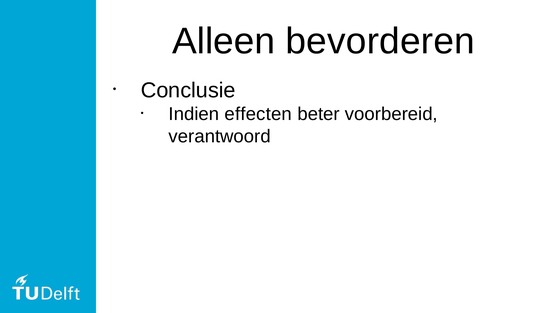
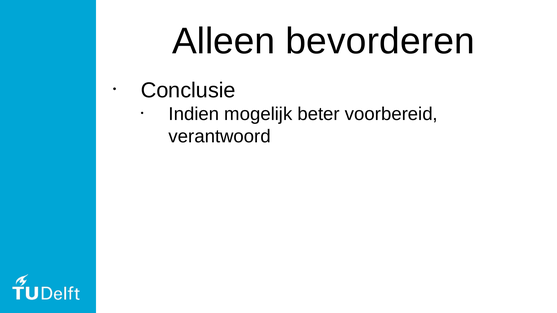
effecten: effecten -> mogelijk
